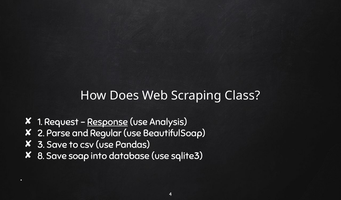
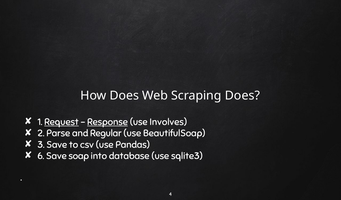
Scraping Class: Class -> Does
Request underline: none -> present
Analysis: Analysis -> Involves
8: 8 -> 6
